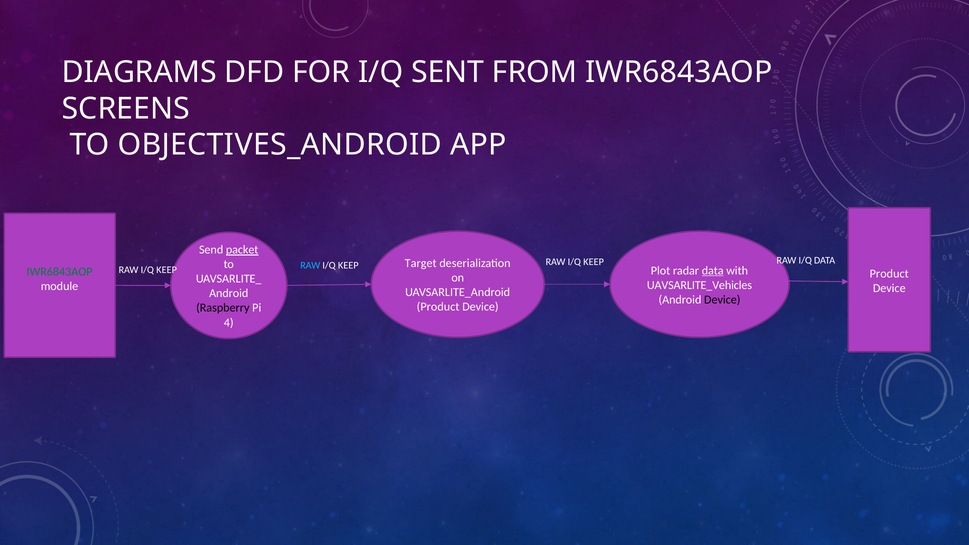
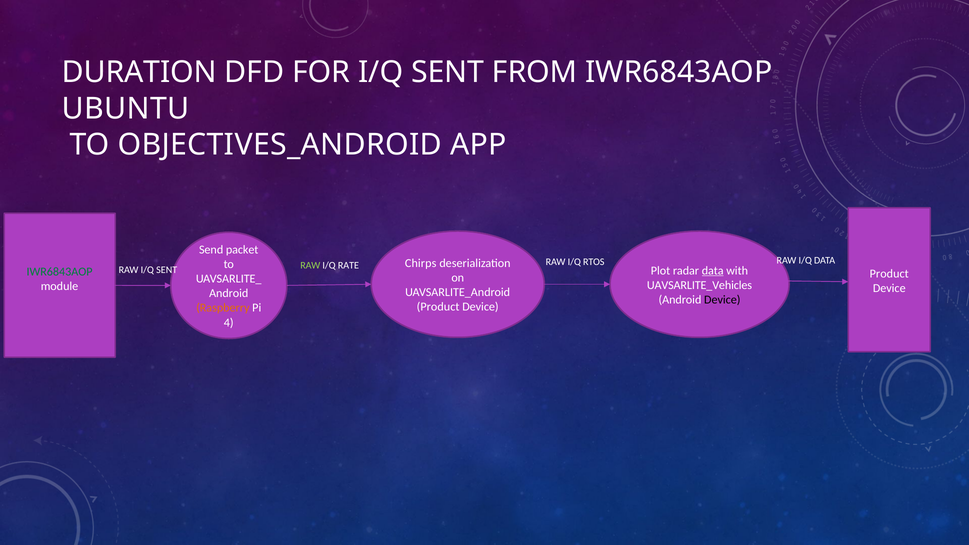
DIAGRAMS: DIAGRAMS -> DURATION
SCREENS: SCREENS -> UBUNTU
packet underline: present -> none
KEEP at (594, 262): KEEP -> RTOS
Target: Target -> Chirps
RAW at (310, 266) colour: light blue -> light green
KEEP at (348, 266): KEEP -> RATE
KEEP at (167, 270): KEEP -> SENT
Raspberry colour: black -> orange
